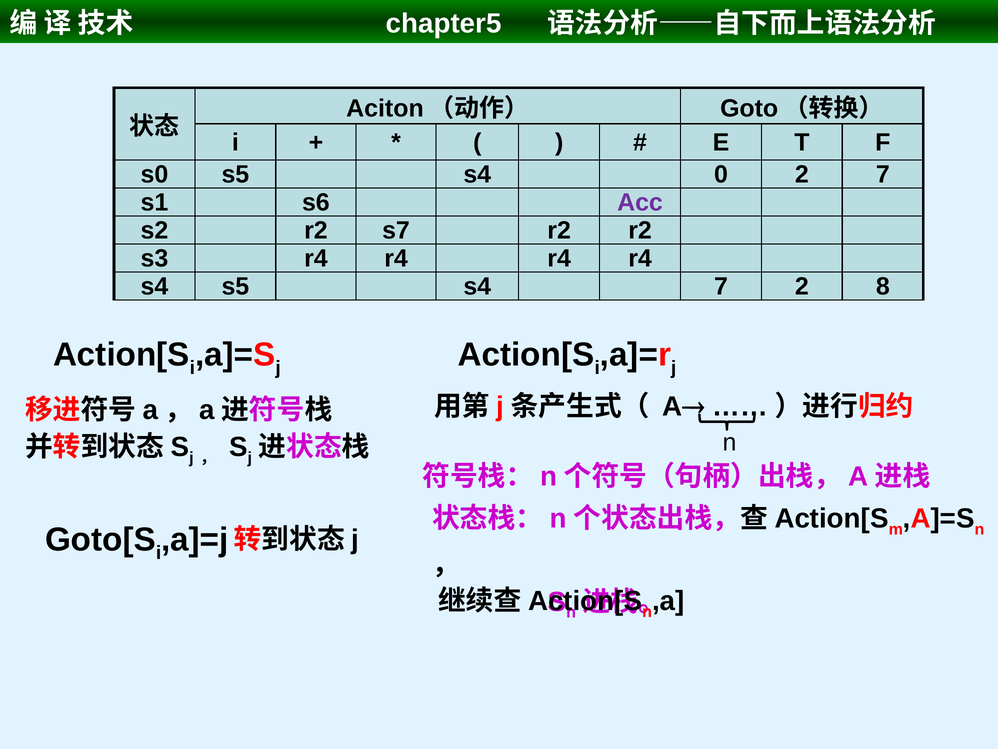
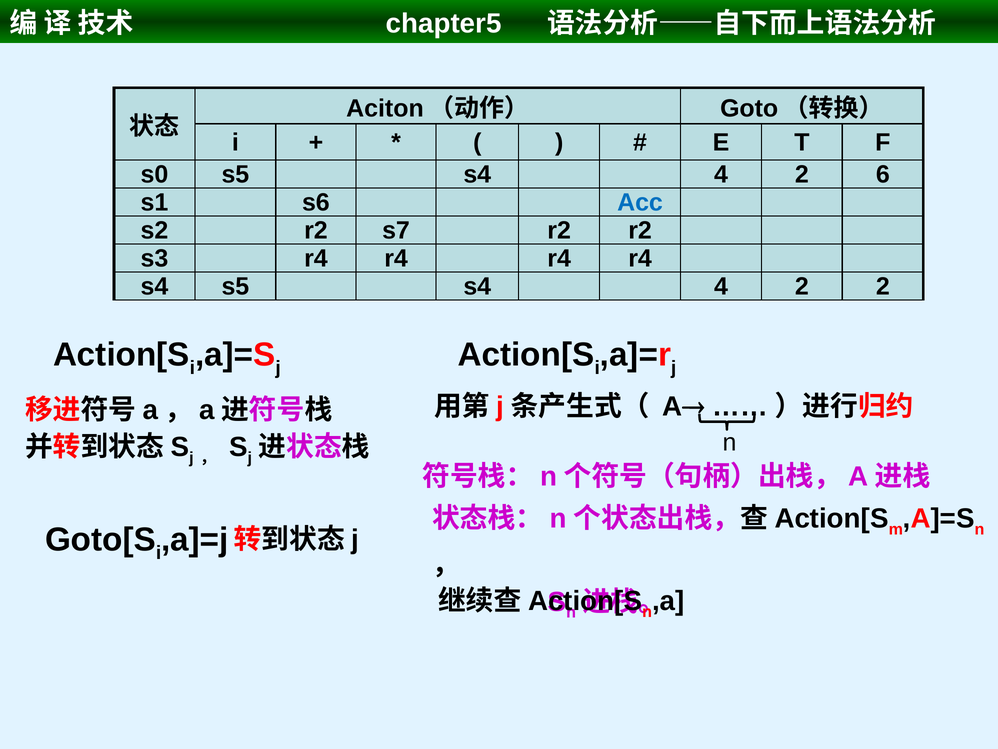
s0 s5 s4 0: 0 -> 4
2 7: 7 -> 6
Acc colour: purple -> blue
s4 s5 s4 7: 7 -> 4
2 8: 8 -> 2
